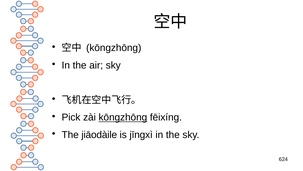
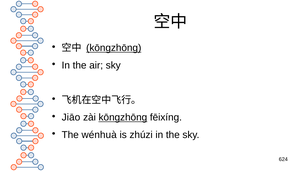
kōngzhōng at (114, 48) underline: none -> present
Pick: Pick -> Jiāo
jiāodàile: jiāodàile -> wénhuà
jīngxì: jīngxì -> zhúzi
